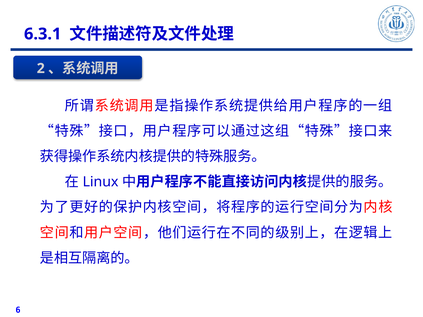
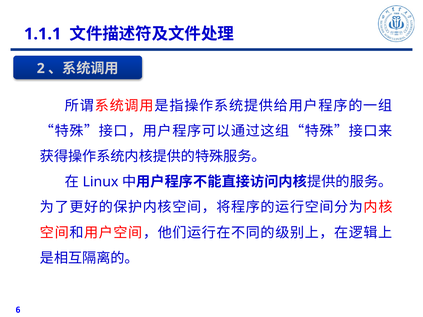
6.3.1: 6.3.1 -> 1.1.1
